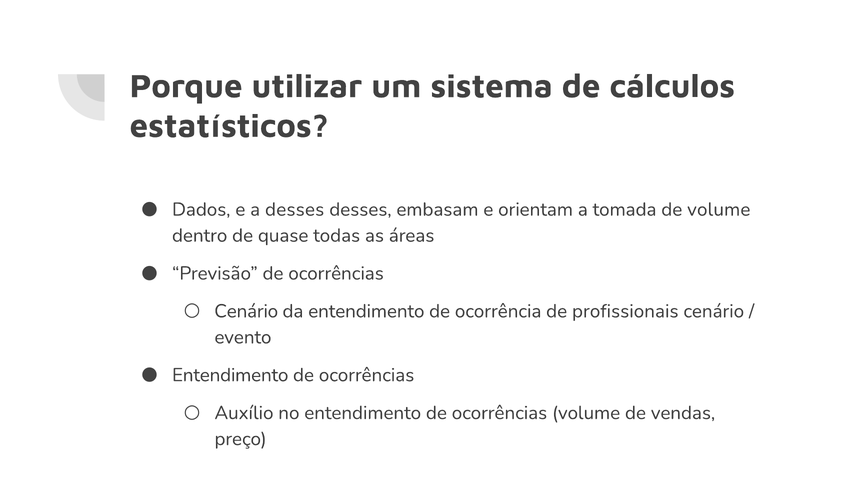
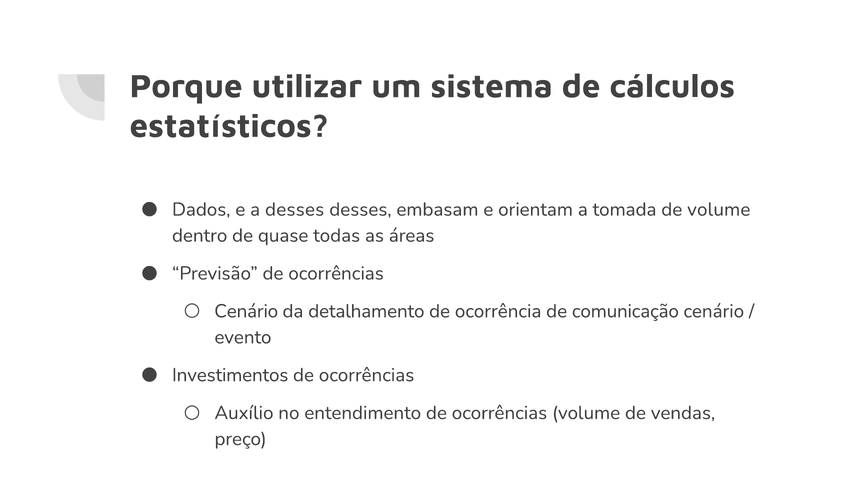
da entendimento: entendimento -> detalhamento
profissionais: profissionais -> comunicação
Entendimento at (230, 375): Entendimento -> Investimentos
